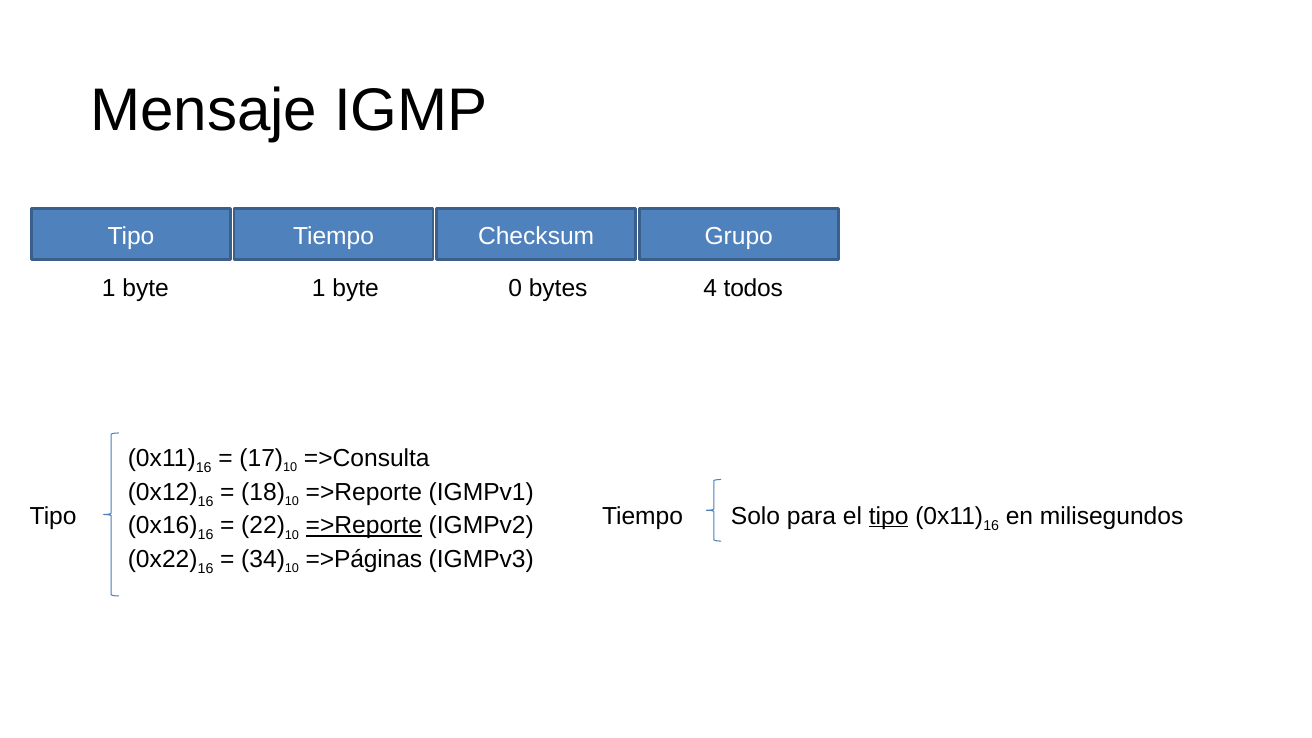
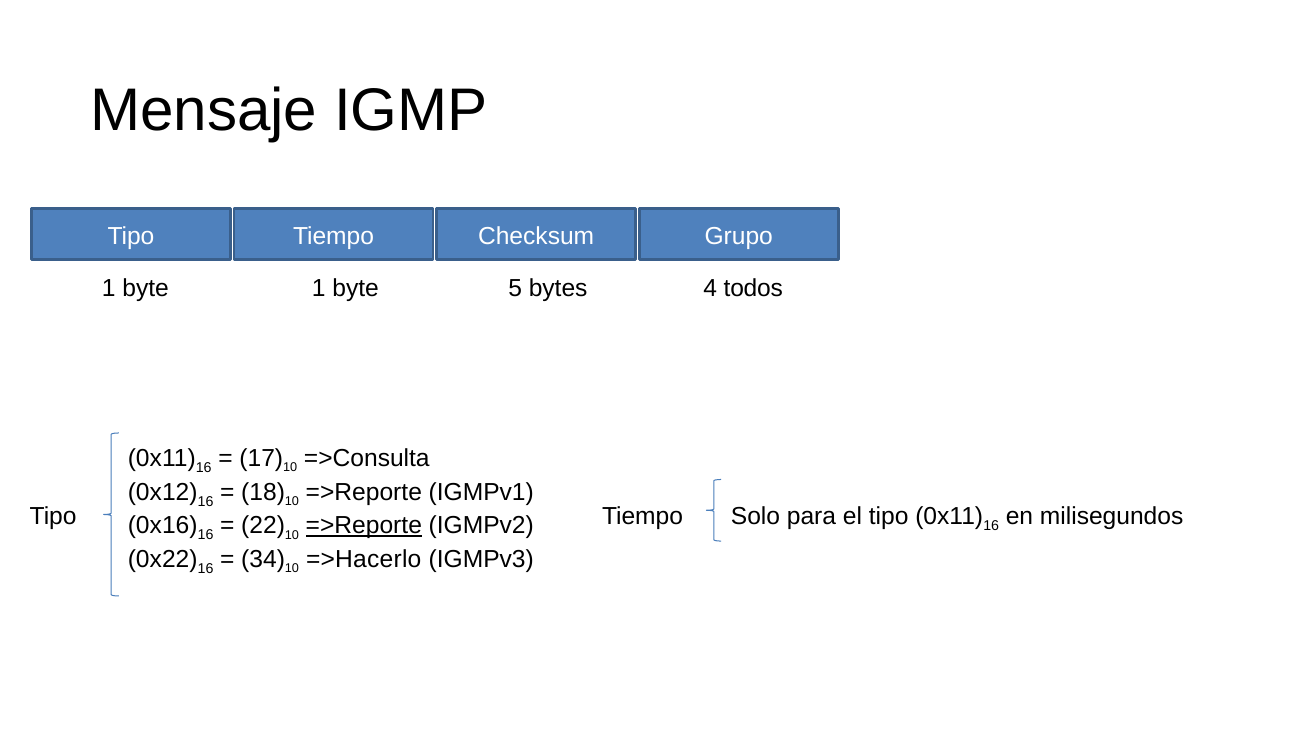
0: 0 -> 5
tipo at (889, 516) underline: present -> none
=>Páginas: =>Páginas -> =>Hacerlo
